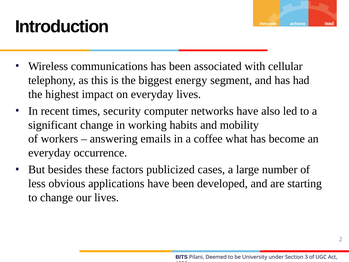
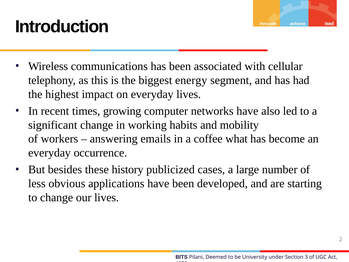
security: security -> growing
factors: factors -> history
